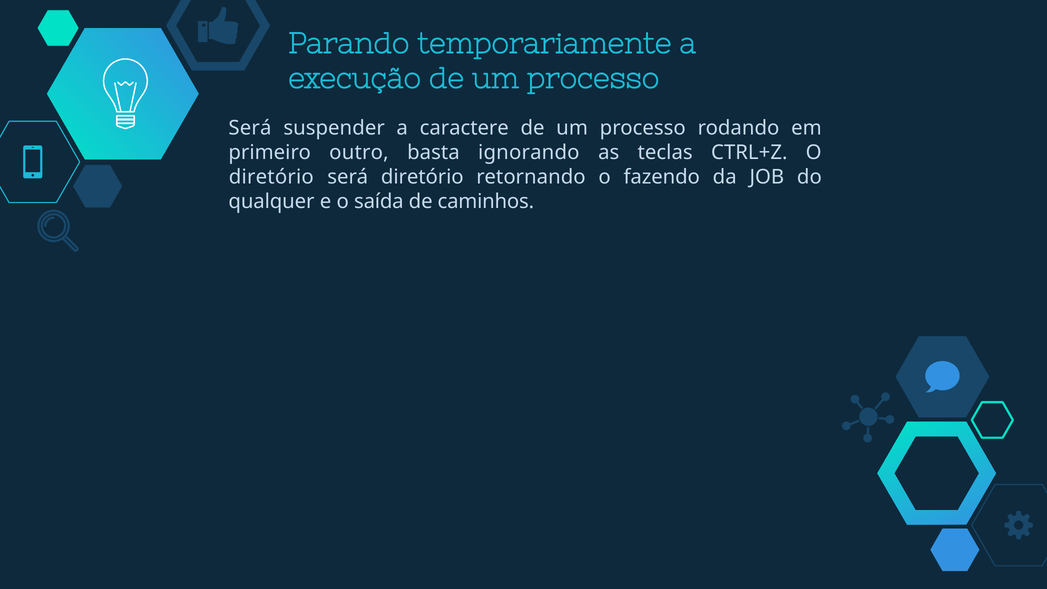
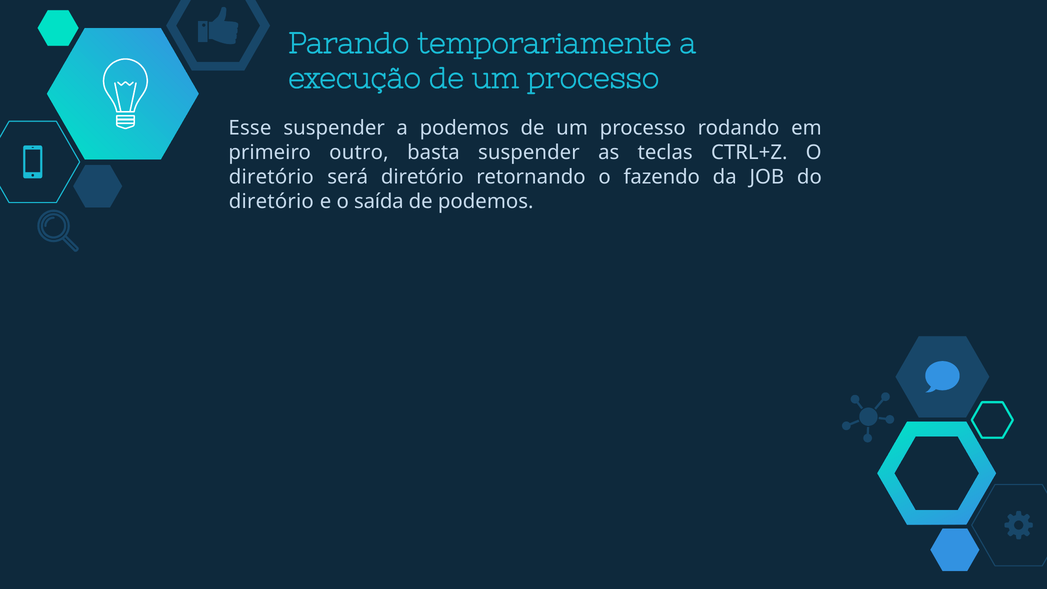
Será at (250, 128): Será -> Esse
a caractere: caractere -> podemos
basta ignorando: ignorando -> suspender
qualquer at (271, 202): qualquer -> diretório
de caminhos: caminhos -> podemos
